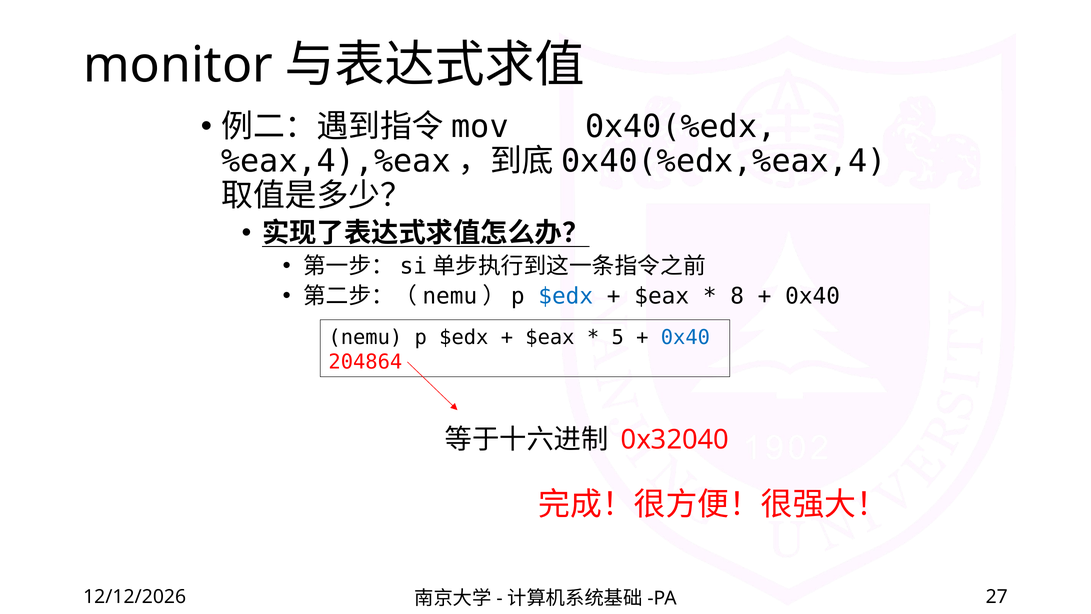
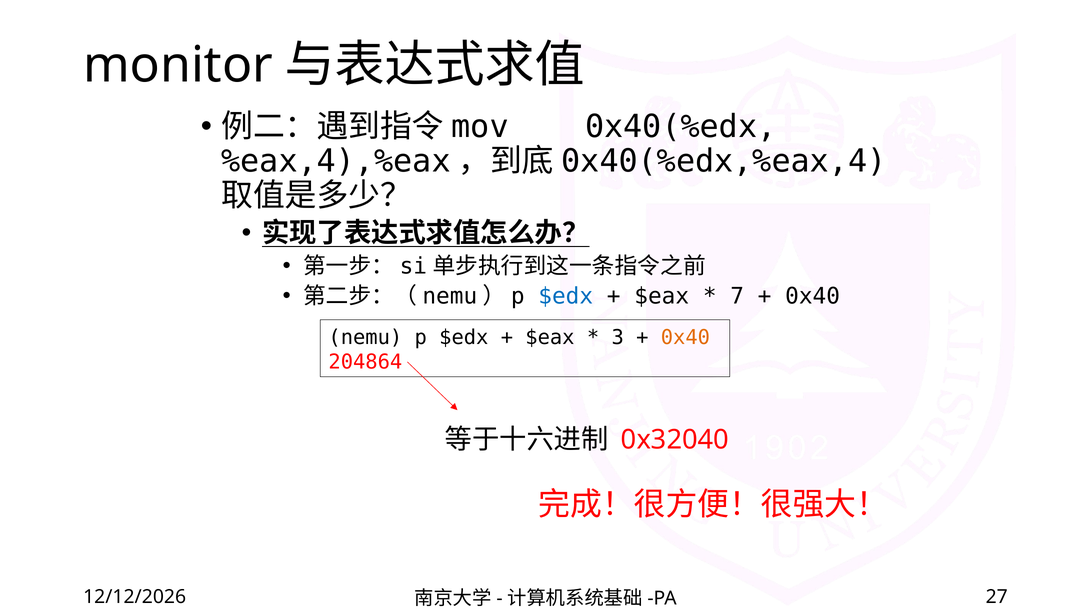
8: 8 -> 7
5: 5 -> 3
0x40 at (685, 337) colour: blue -> orange
